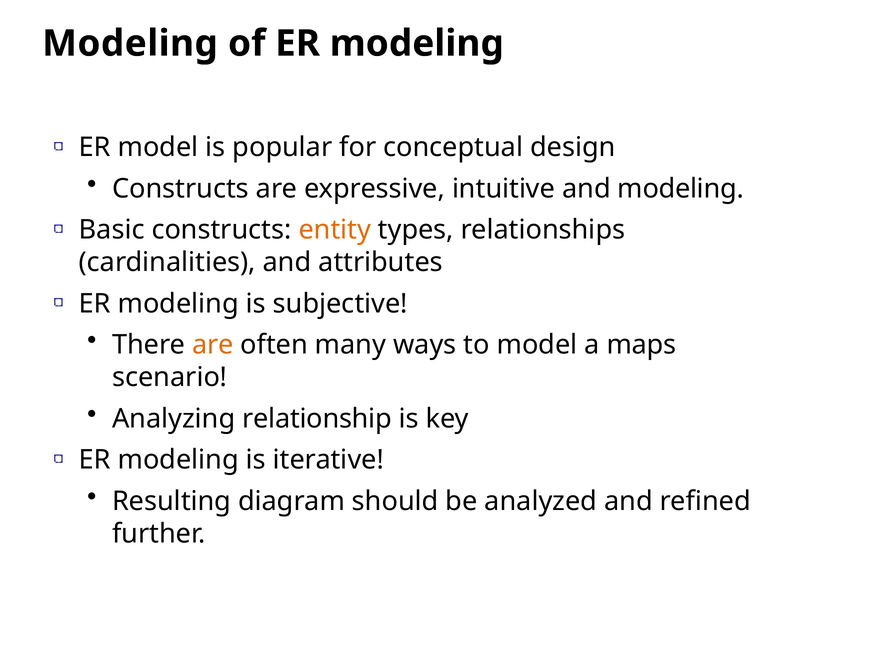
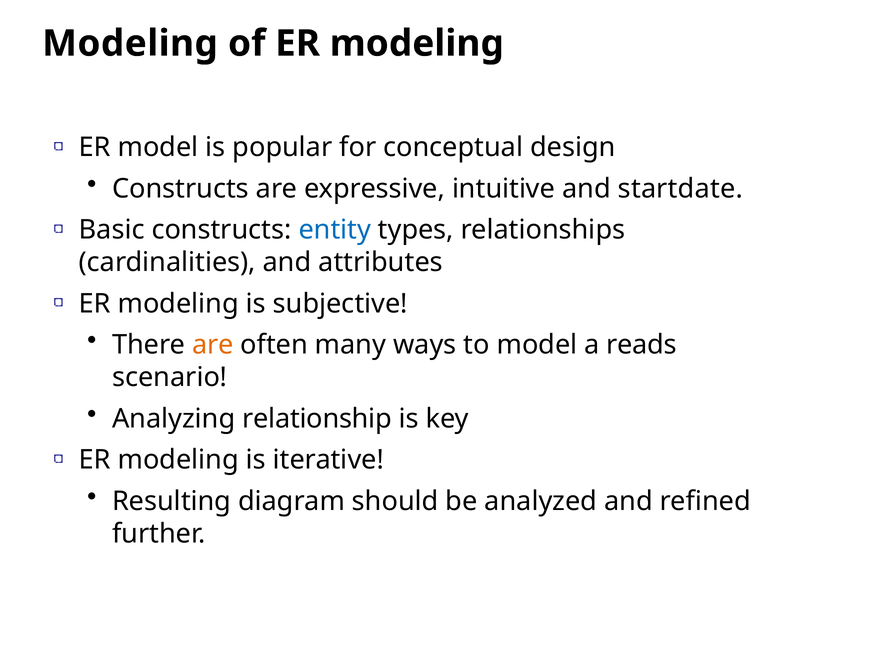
and modeling: modeling -> startdate
entity colour: orange -> blue
maps: maps -> reads
